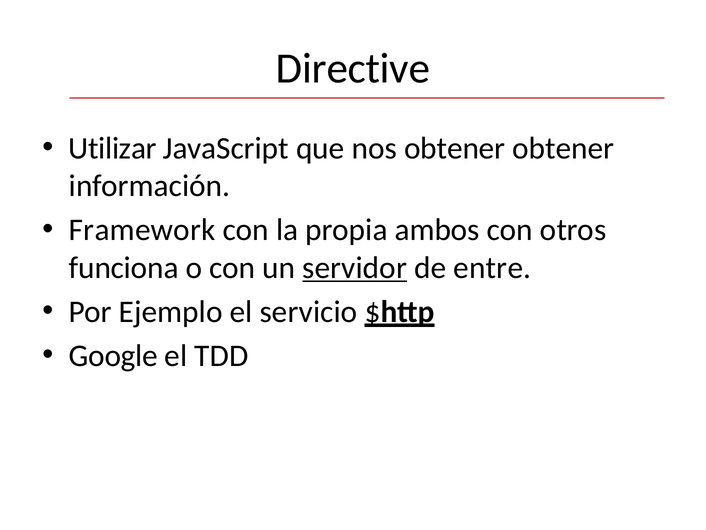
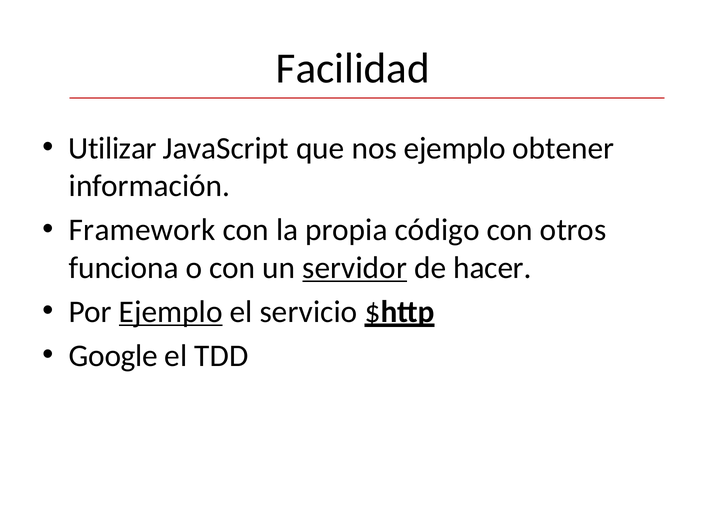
Directive: Directive -> Facilidad
nos obtener: obtener -> ejemplo
ambos: ambos -> código
entre: entre -> hacer
Ejemplo at (171, 311) underline: none -> present
